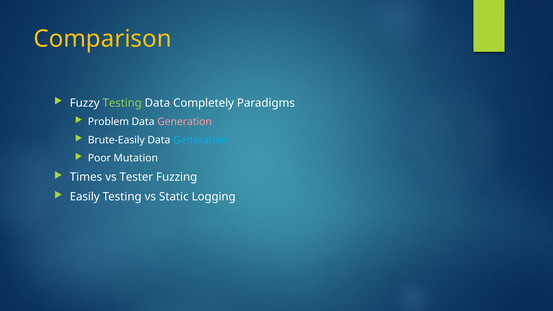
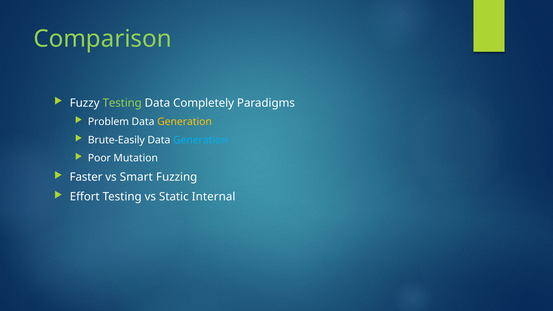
Comparison colour: yellow -> light green
Generation at (185, 122) colour: pink -> yellow
Times: Times -> Faster
Tester: Tester -> Smart
Easily: Easily -> Effort
Logging: Logging -> Internal
